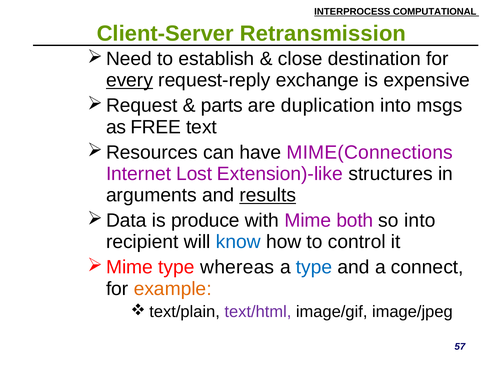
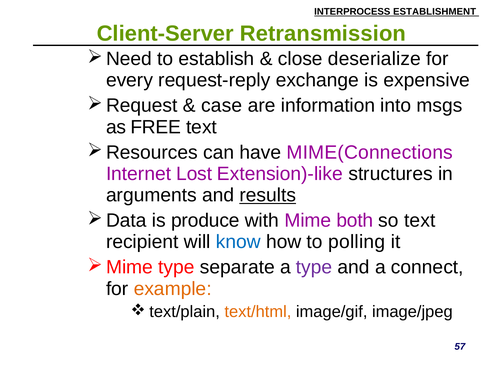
COMPUTATIONAL: COMPUTATIONAL -> ESTABLISHMENT
destination: destination -> deserialize
every underline: present -> none
parts: parts -> case
duplication: duplication -> information
so into: into -> text
control: control -> polling
whereas: whereas -> separate
type at (314, 267) colour: blue -> purple
text/html colour: purple -> orange
